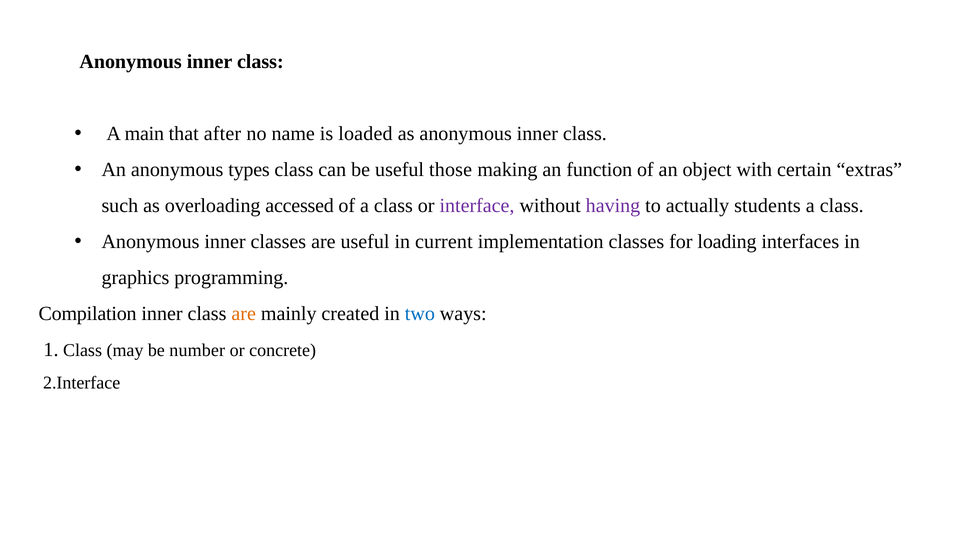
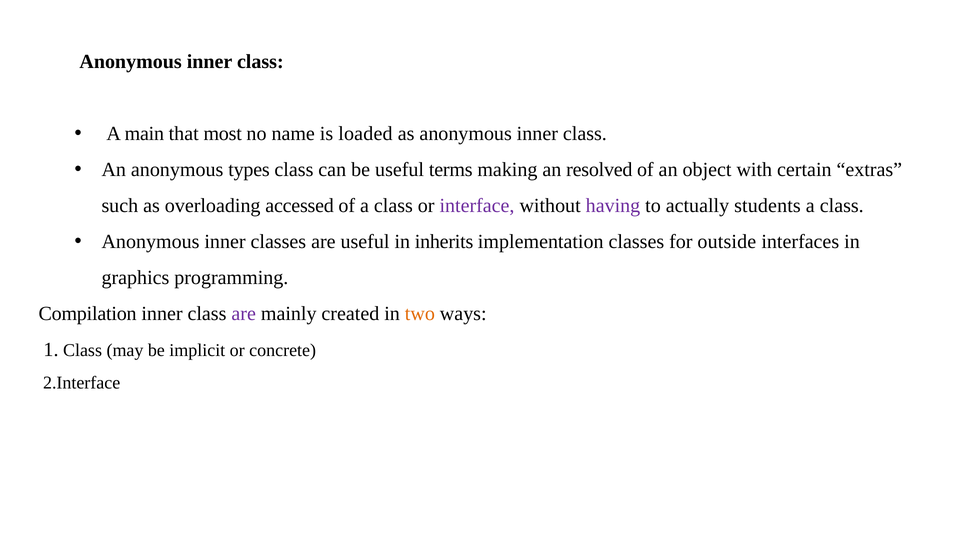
after: after -> most
those: those -> terms
function: function -> resolved
current: current -> inherits
loading: loading -> outside
are at (244, 314) colour: orange -> purple
two colour: blue -> orange
number: number -> implicit
